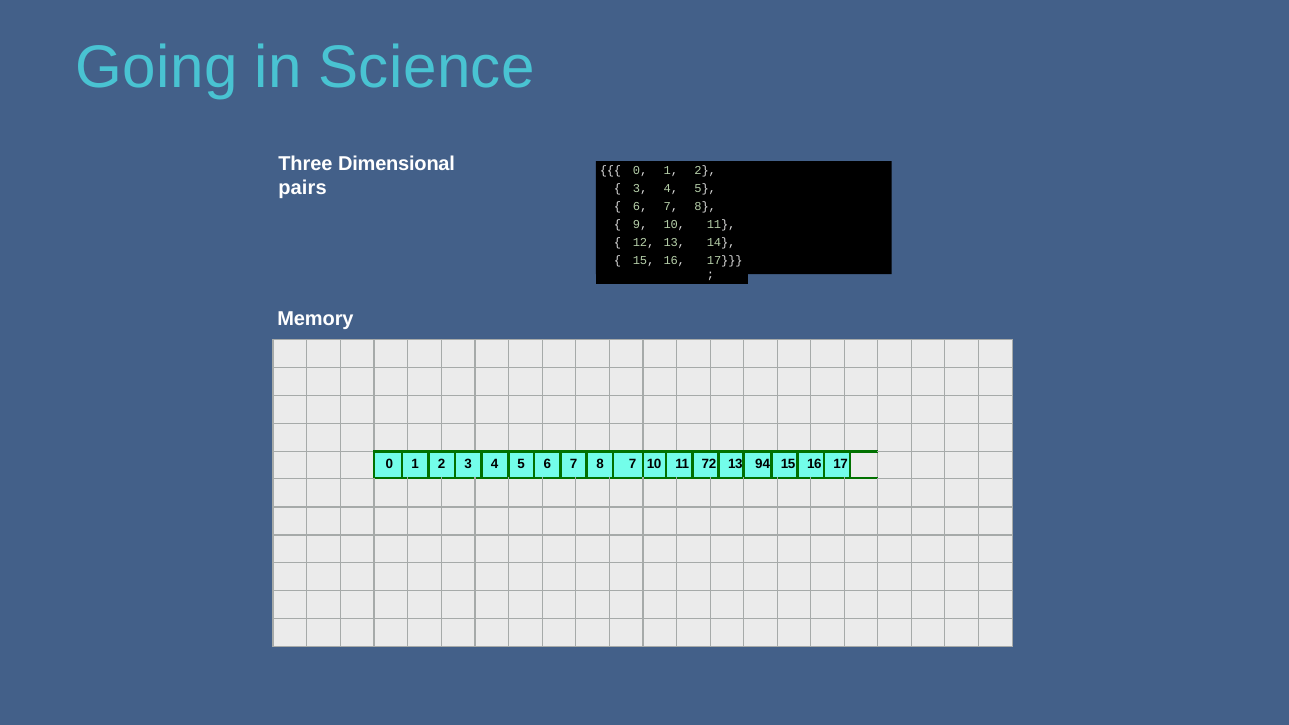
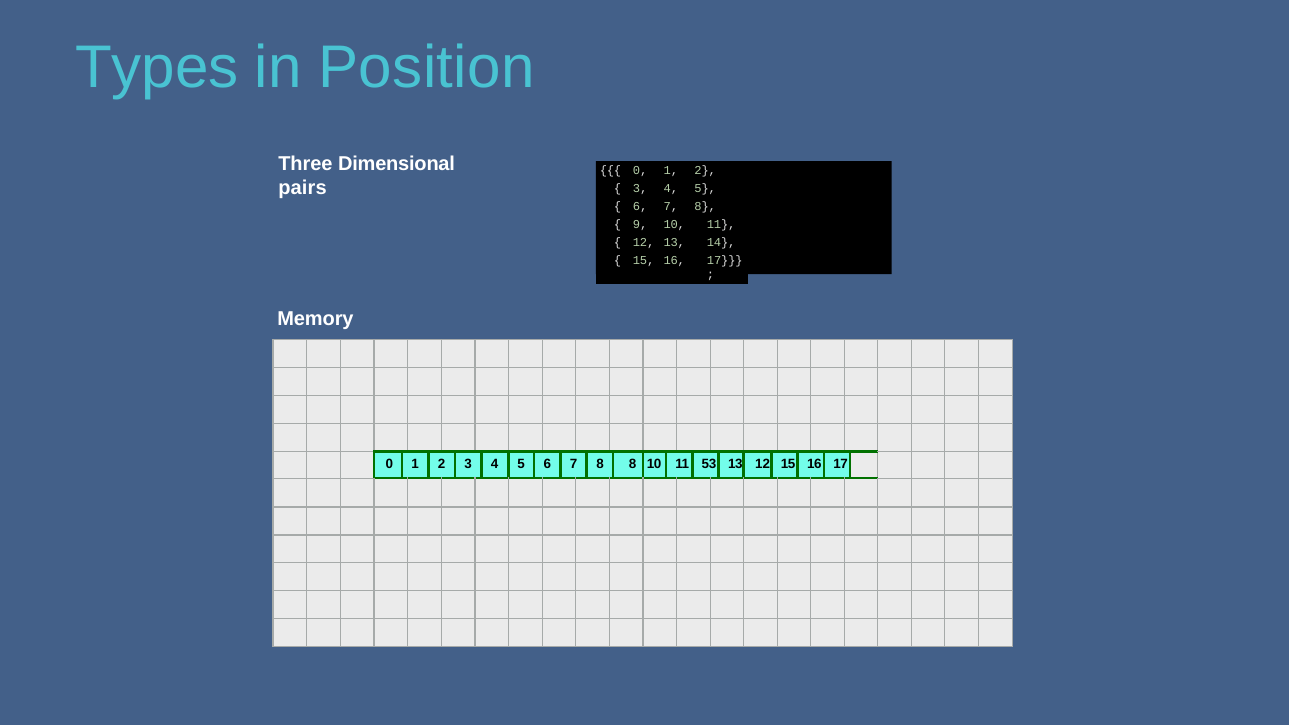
Going: Going -> Types
Science: Science -> Position
8 7: 7 -> 8
72: 72 -> 53
13 94: 94 -> 12
